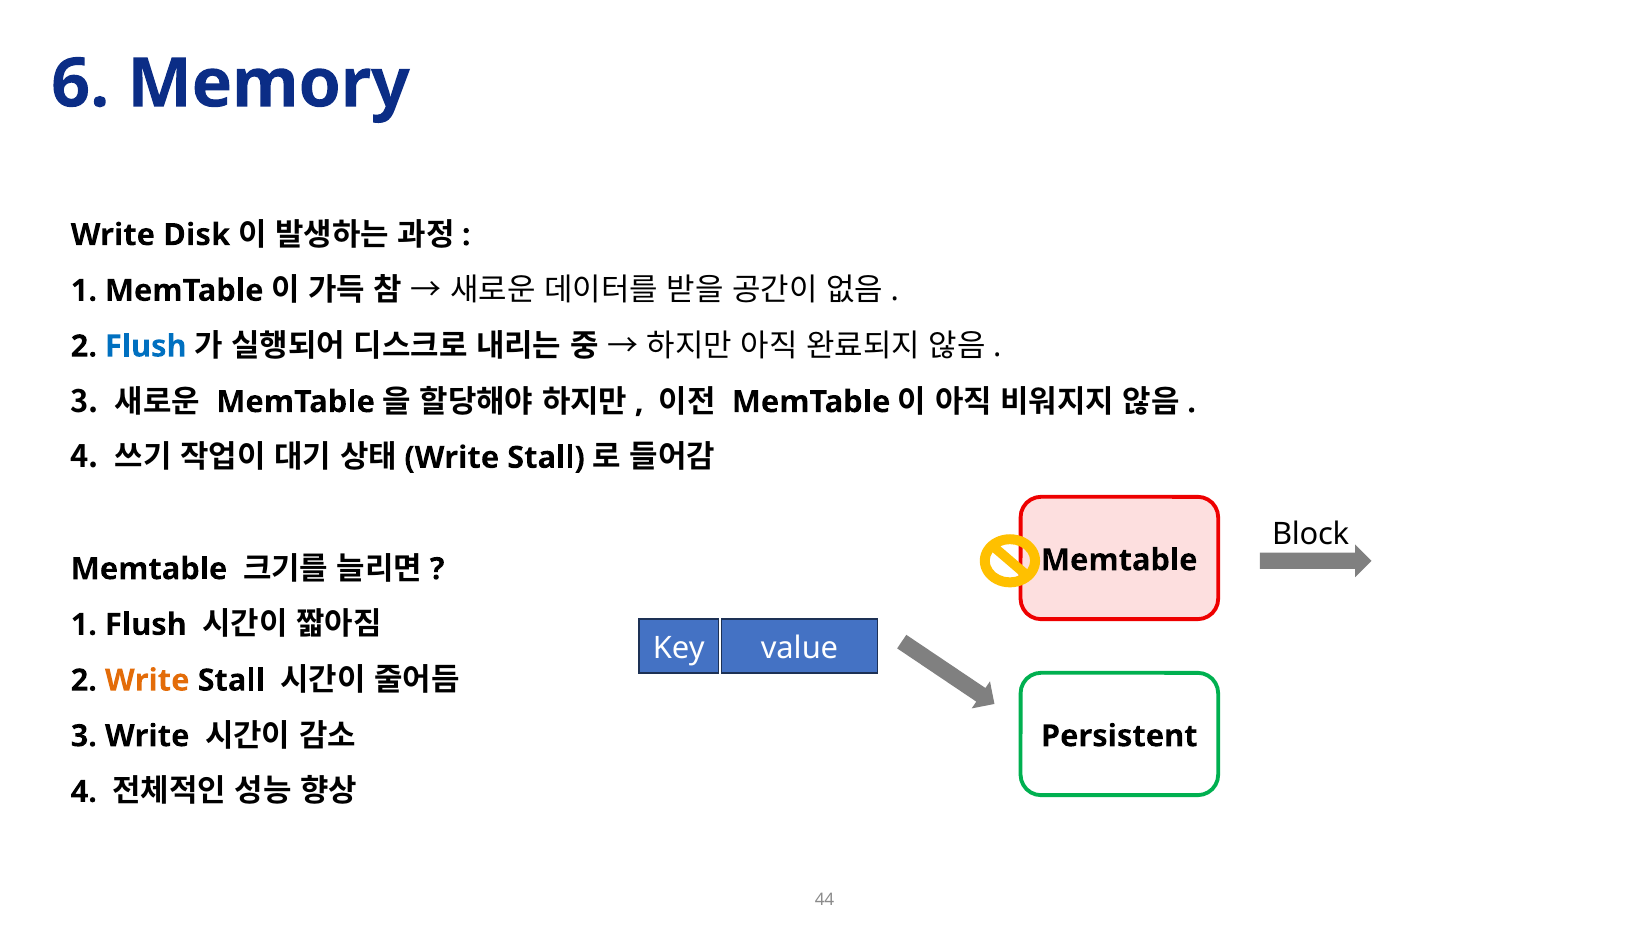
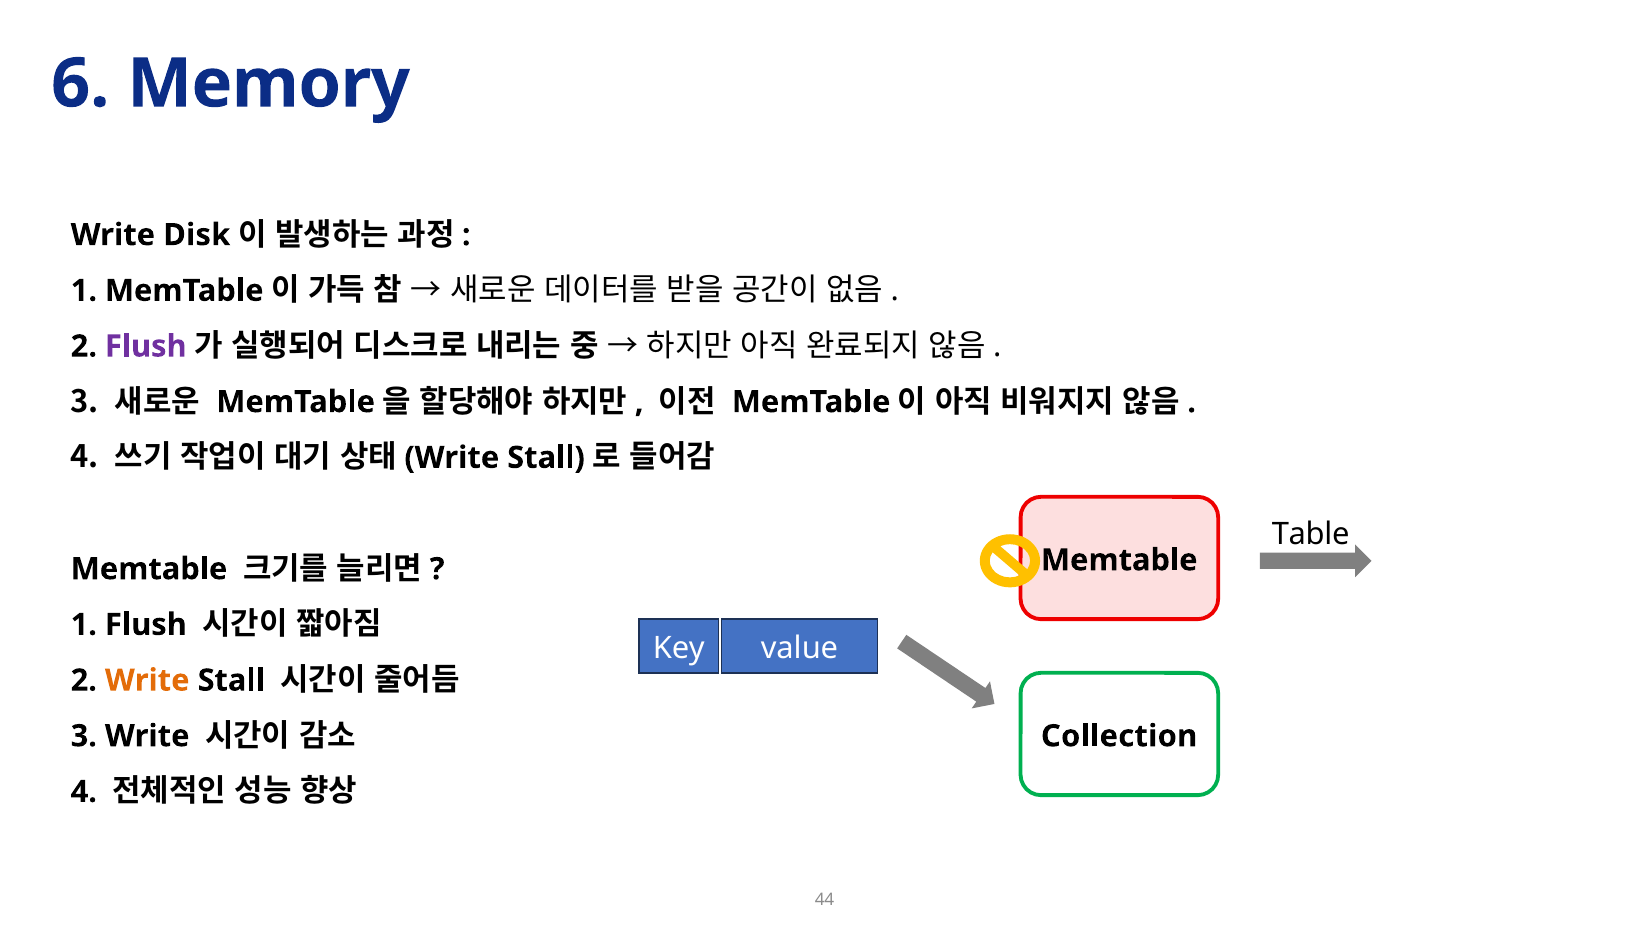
Flush at (146, 346) colour: blue -> purple
Block: Block -> Table
Persistent: Persistent -> Collection
